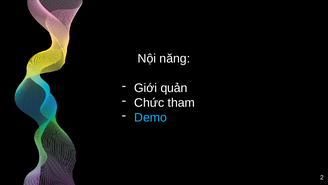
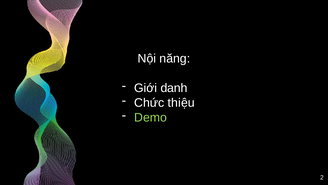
quản: quản -> danh
tham: tham -> thiệu
Demo colour: light blue -> light green
